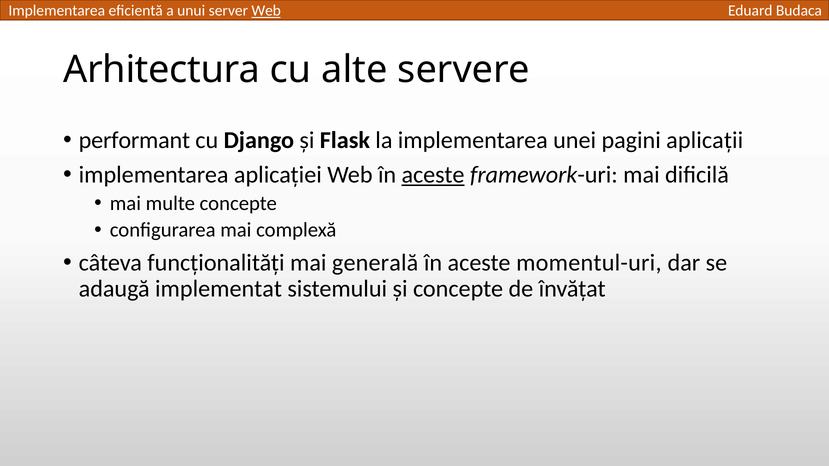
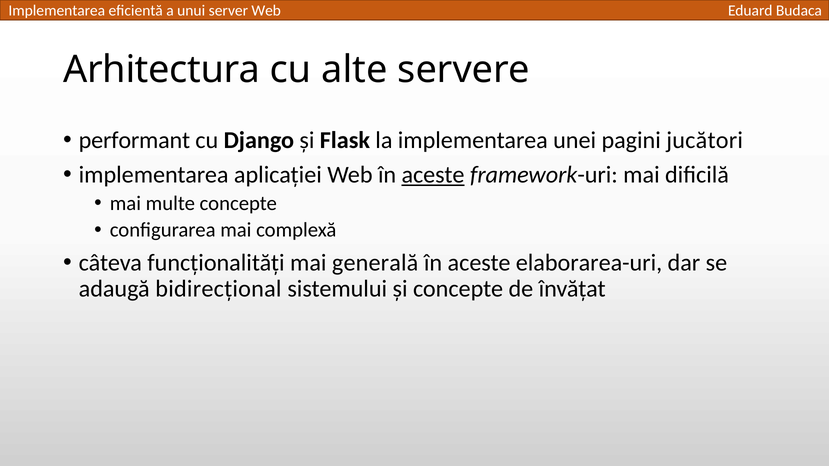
Web at (266, 11) underline: present -> none
aplicații: aplicații -> jucători
momentul-uri: momentul-uri -> elaborarea-uri
implementat: implementat -> bidirecțional
